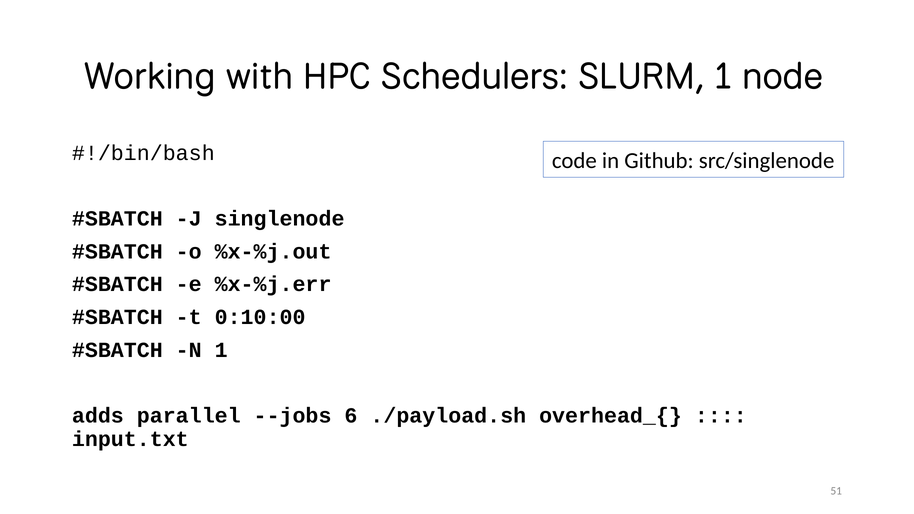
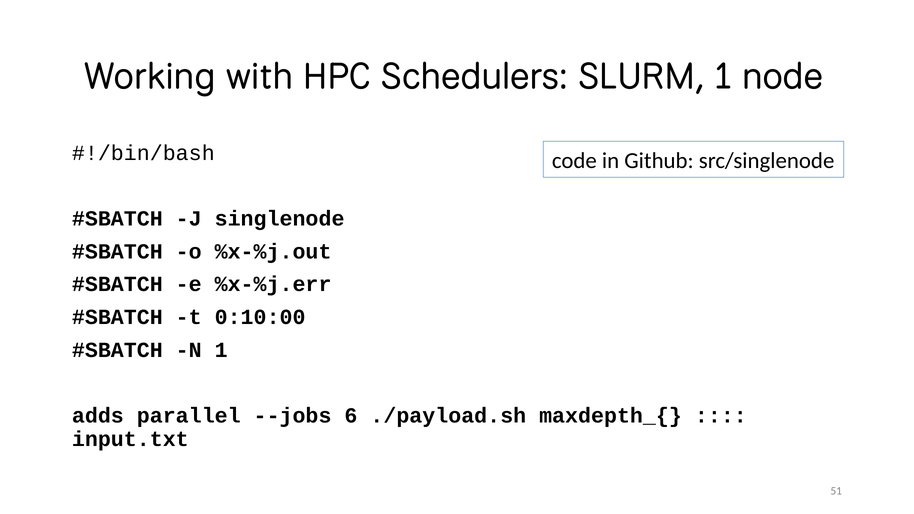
overhead_{: overhead_{ -> maxdepth_{
